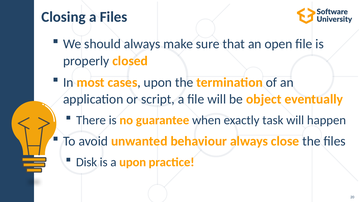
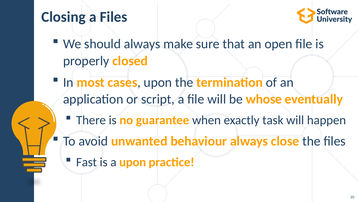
object: object -> whose
Disk: Disk -> Fast
